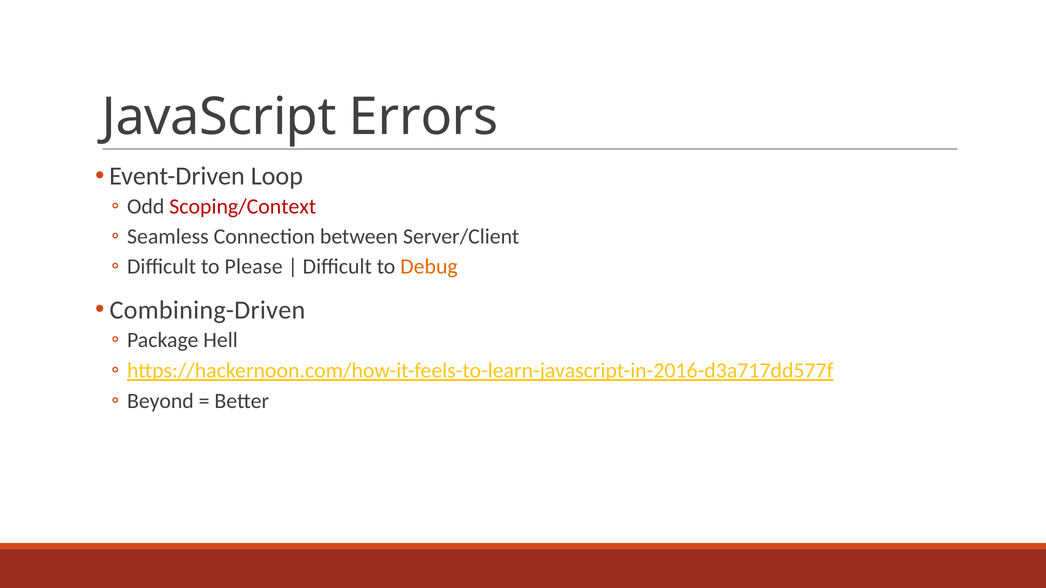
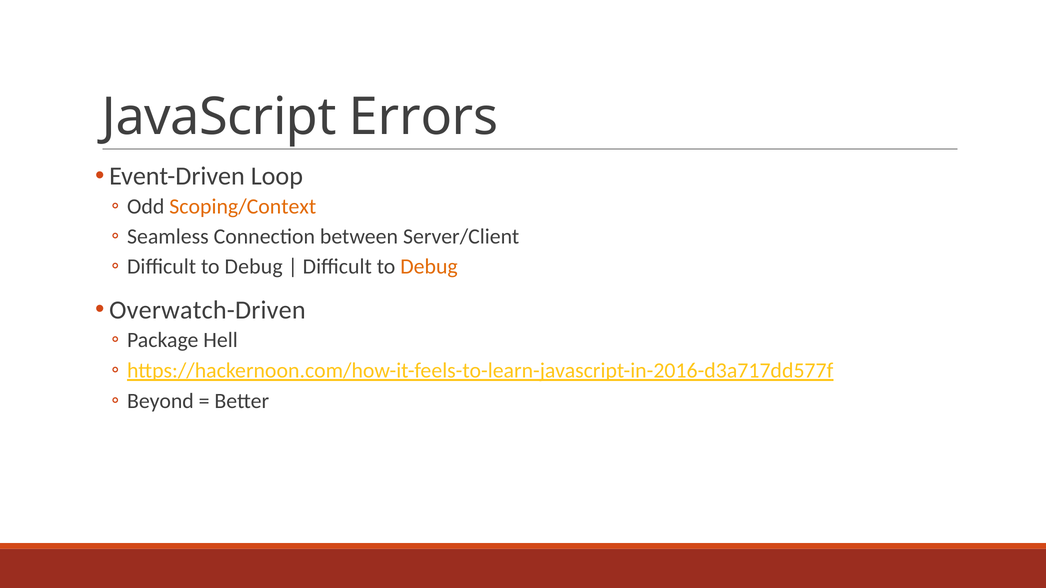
Scoping/Context colour: red -> orange
Please at (254, 267): Please -> Debug
Combining-Driven: Combining-Driven -> Overwatch-Driven
